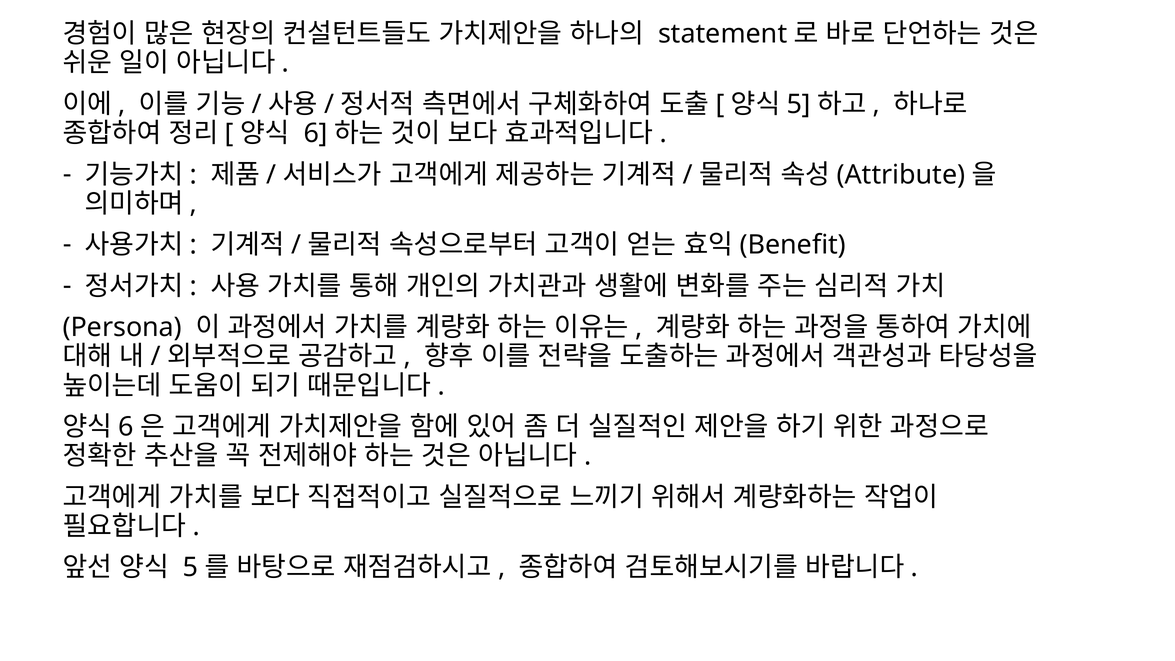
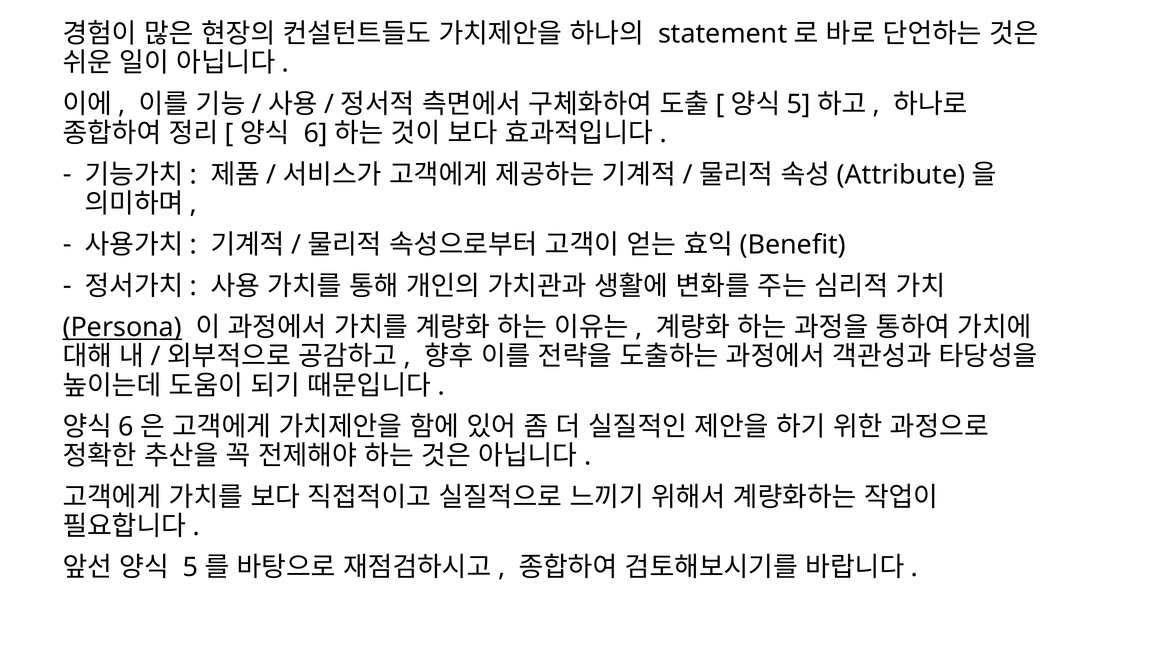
Persona underline: none -> present
